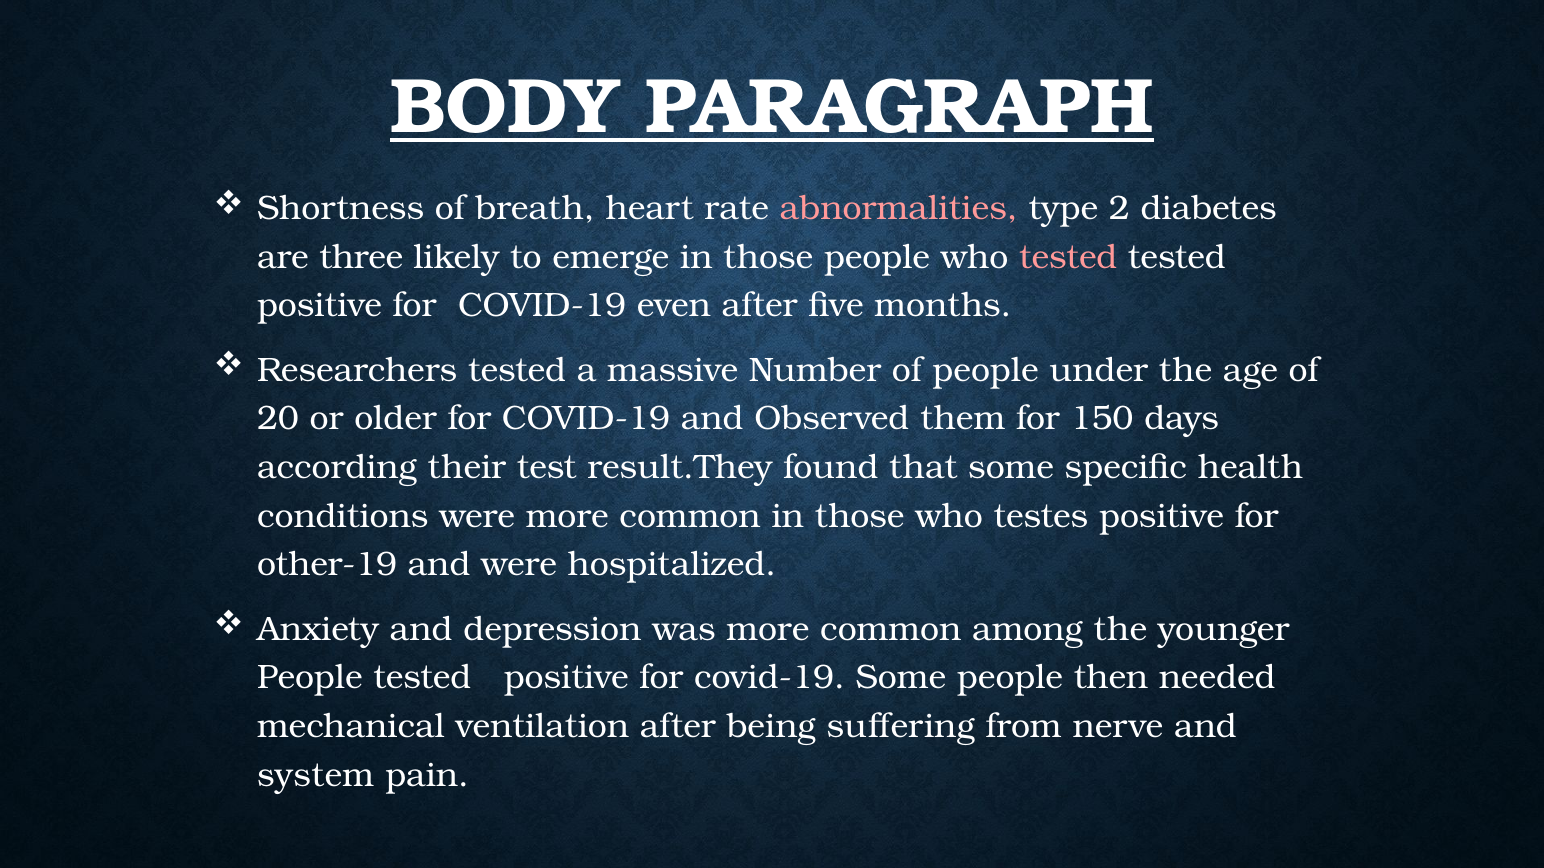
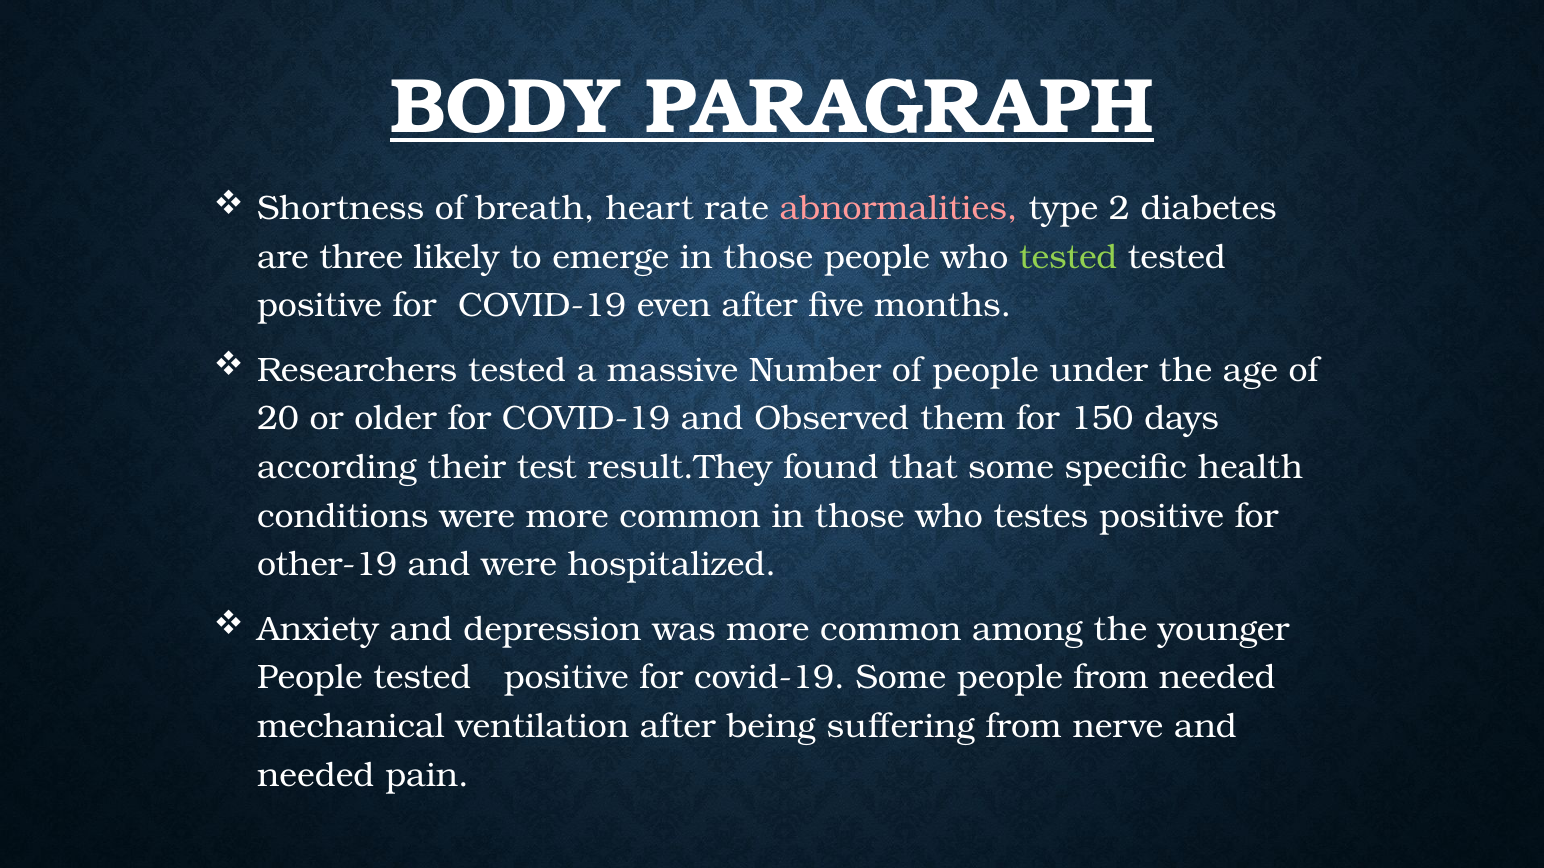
tested at (1068, 257) colour: pink -> light green
people then: then -> from
system at (316, 775): system -> needed
